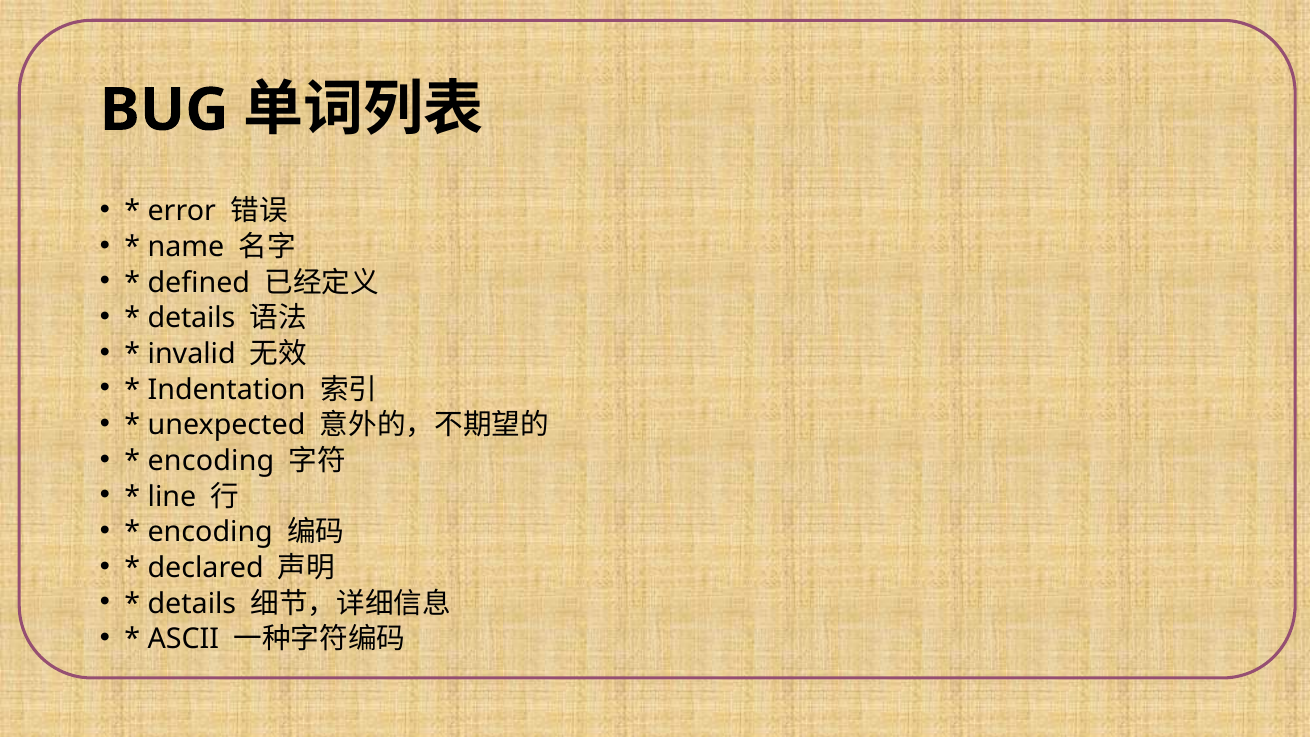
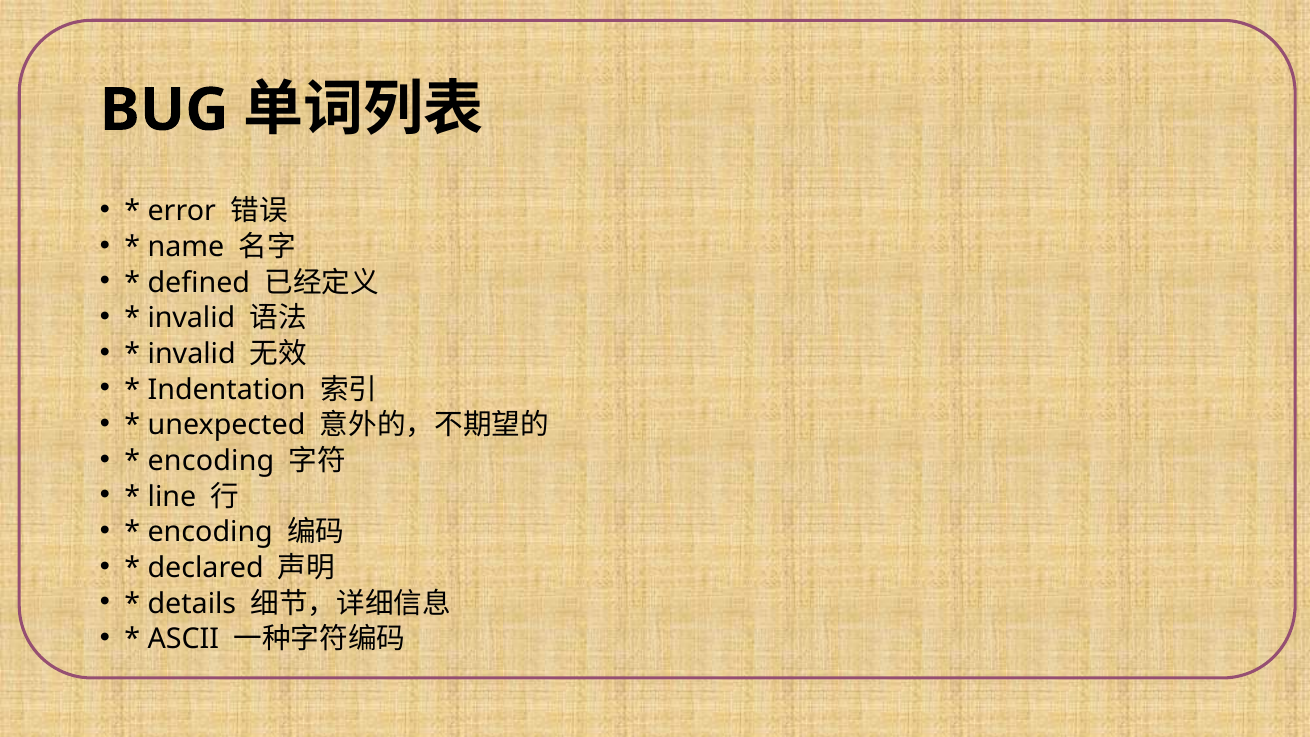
details at (191, 318): details -> invalid
